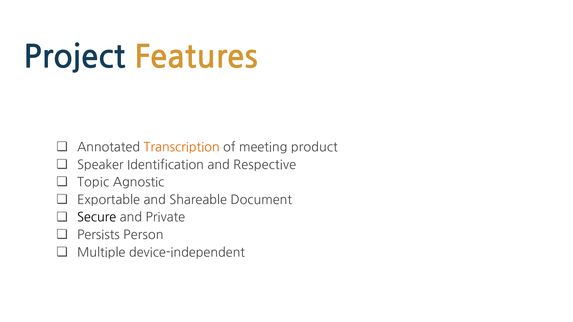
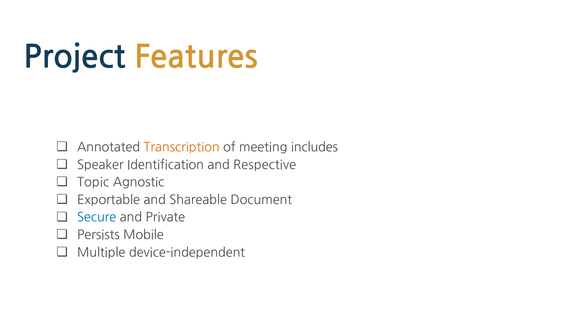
product: product -> includes
Secure colour: black -> blue
Person: Person -> Mobile
